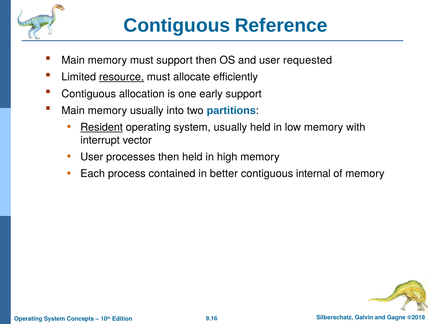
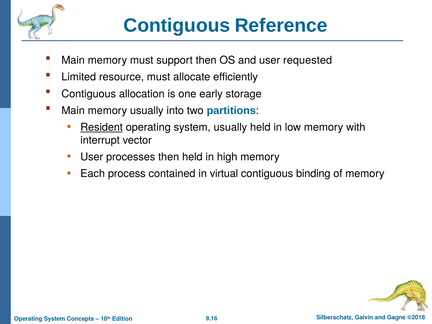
resource underline: present -> none
early support: support -> storage
better: better -> virtual
internal: internal -> binding
